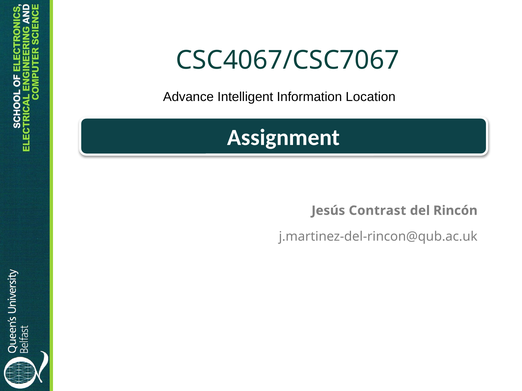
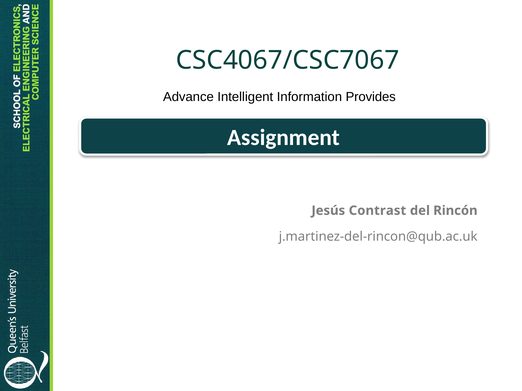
Location: Location -> Provides
